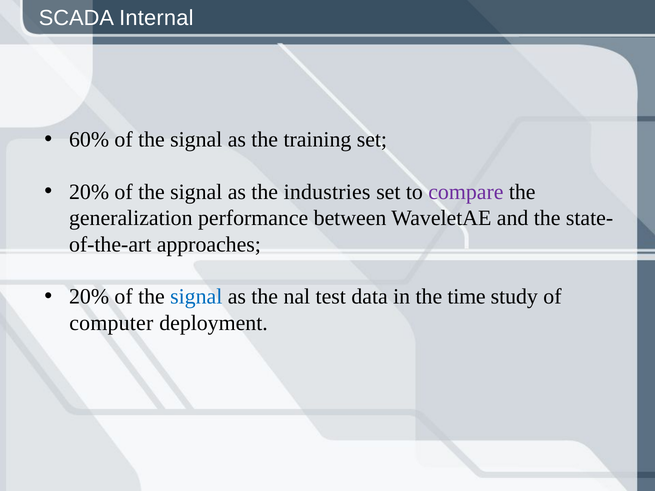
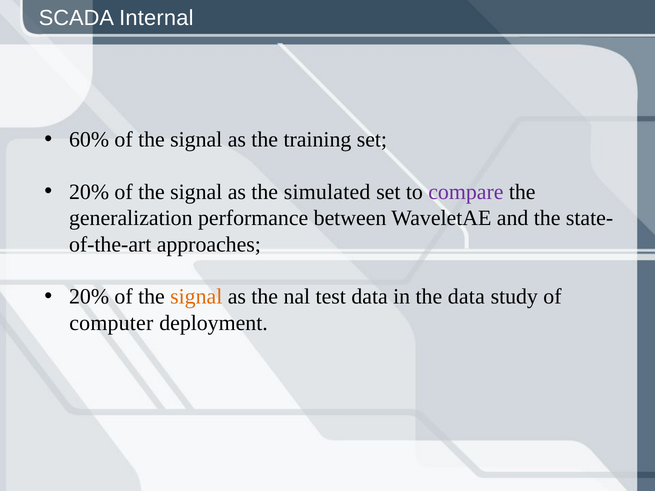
industries: industries -> simulated
signal at (196, 297) colour: blue -> orange
the time: time -> data
